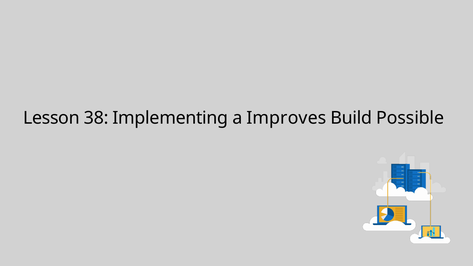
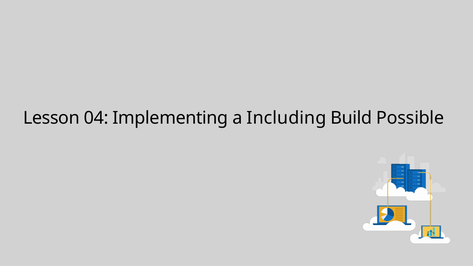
38: 38 -> 04
Improves: Improves -> Including
